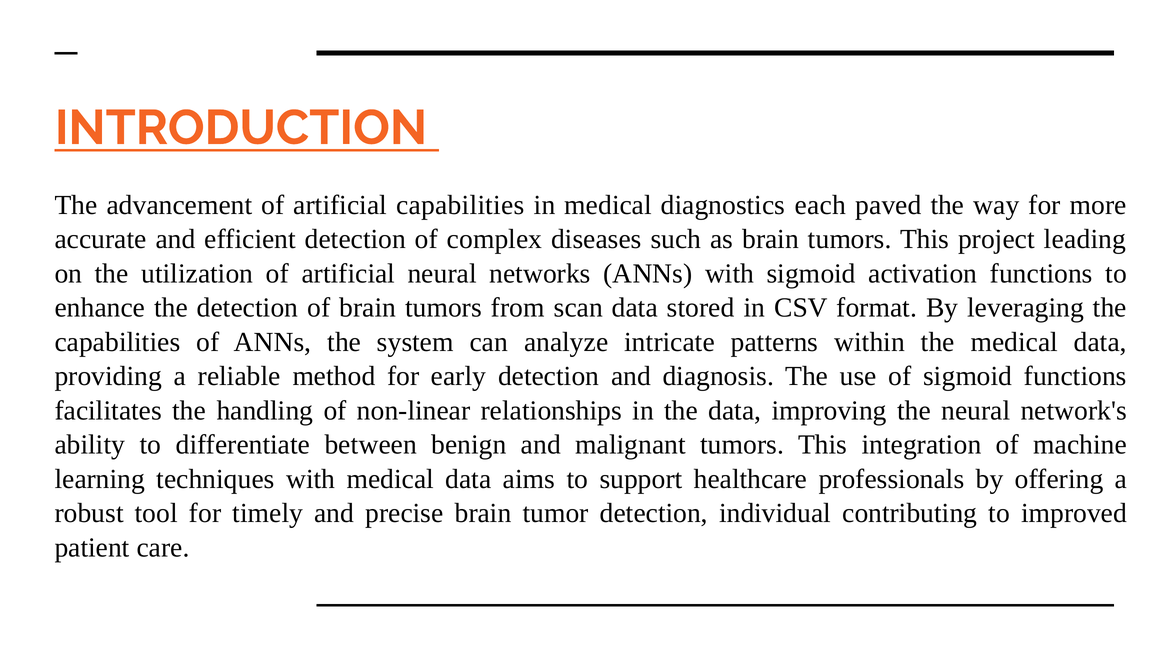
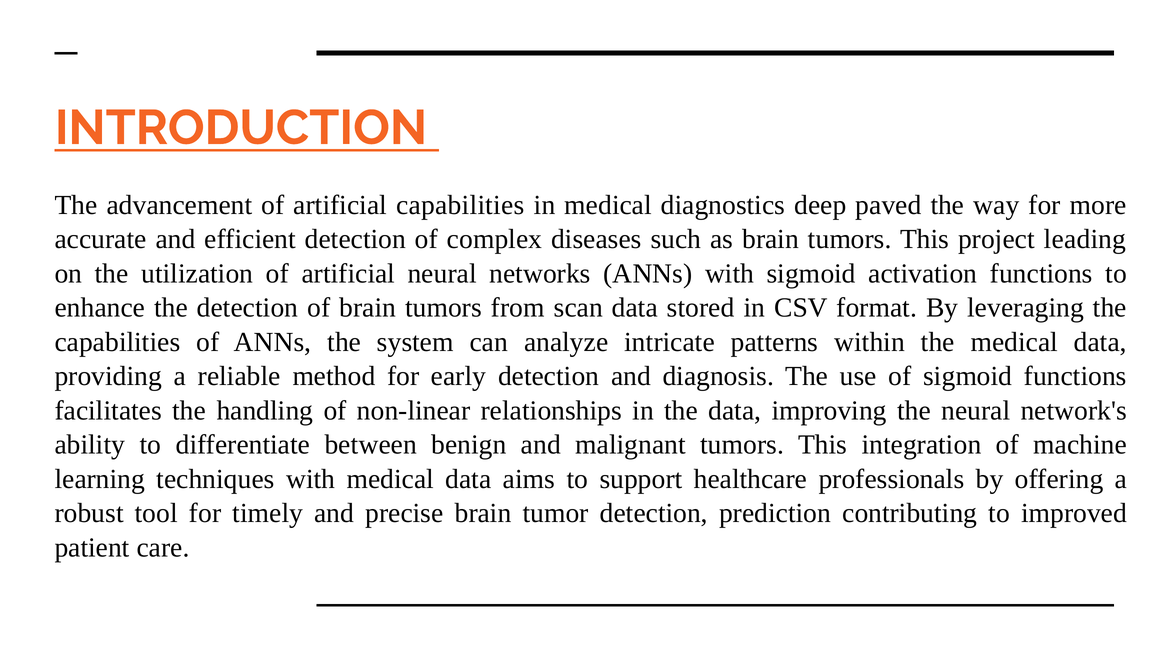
each: each -> deep
individual: individual -> prediction
